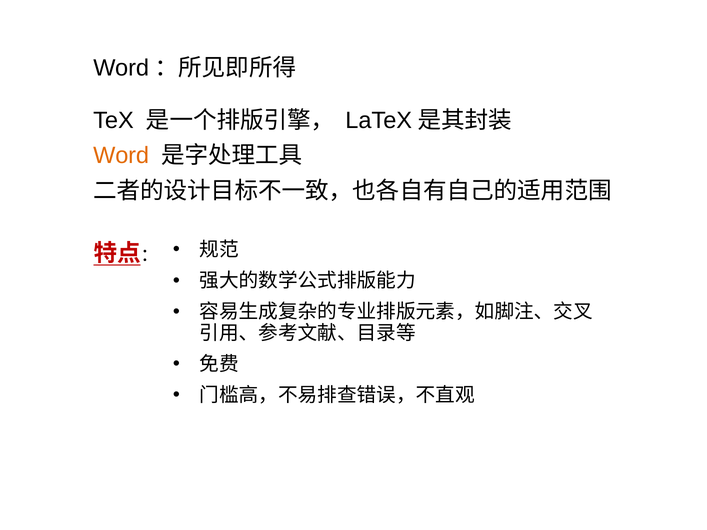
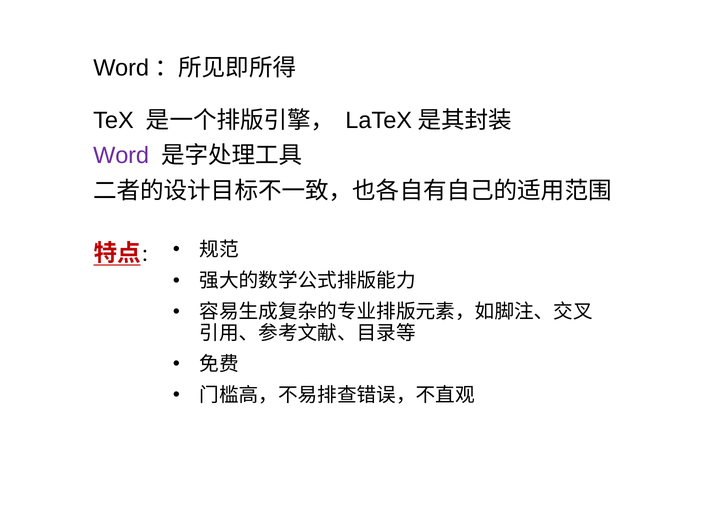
Word colour: orange -> purple
